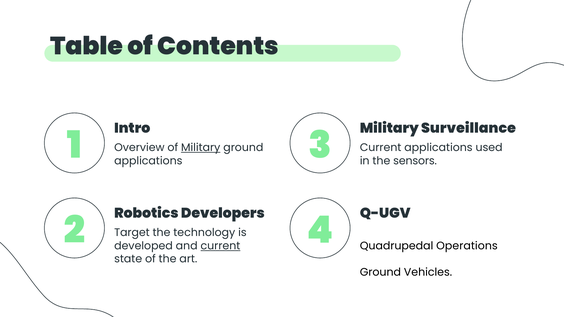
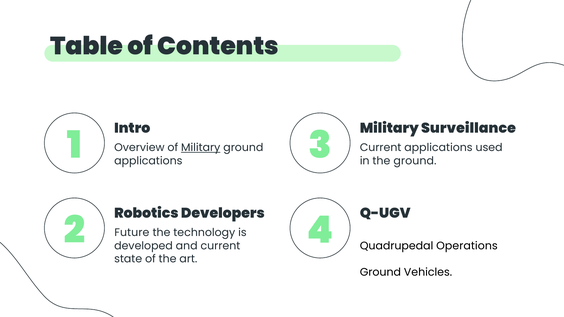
the sensors: sensors -> ground
Target: Target -> Future
current at (220, 246) underline: present -> none
